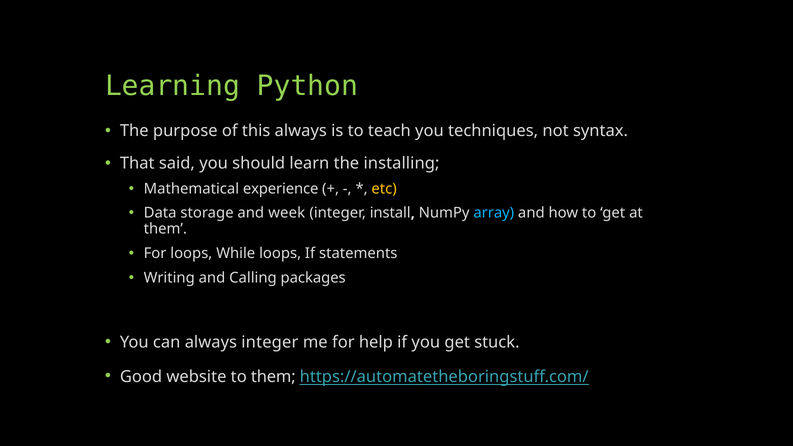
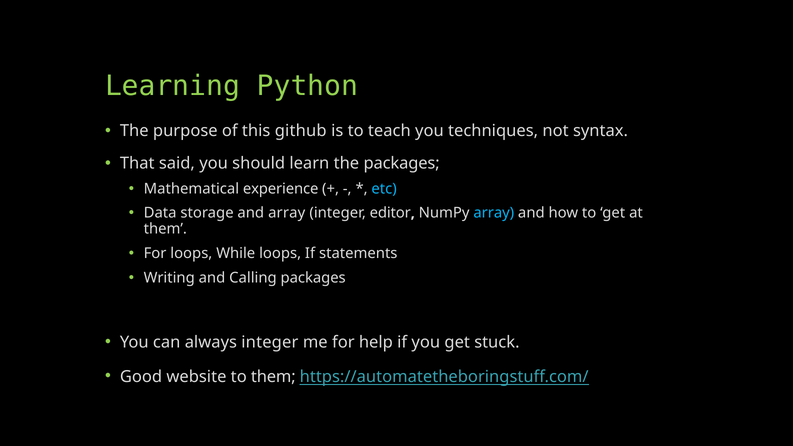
this always: always -> github
the installing: installing -> packages
etc colour: yellow -> light blue
and week: week -> array
install: install -> editor
